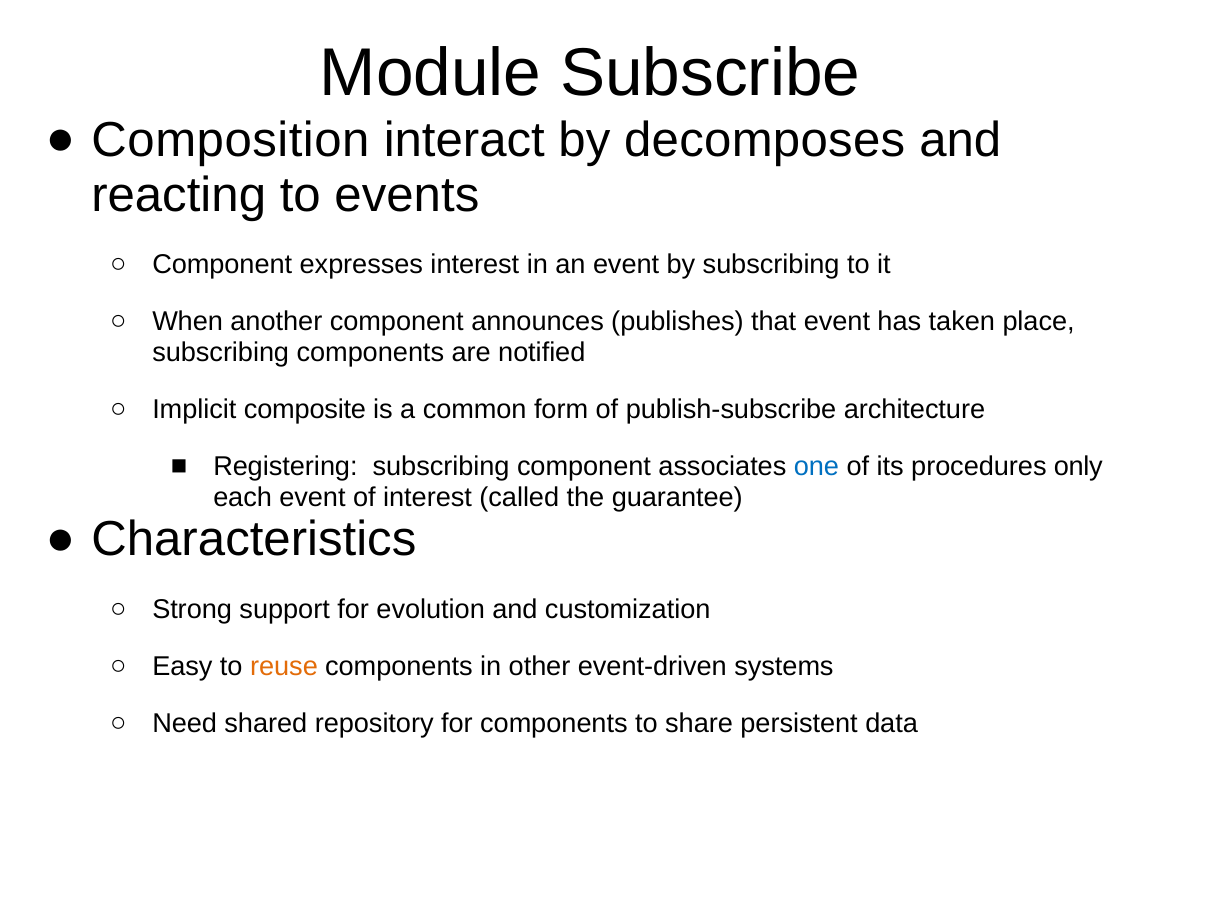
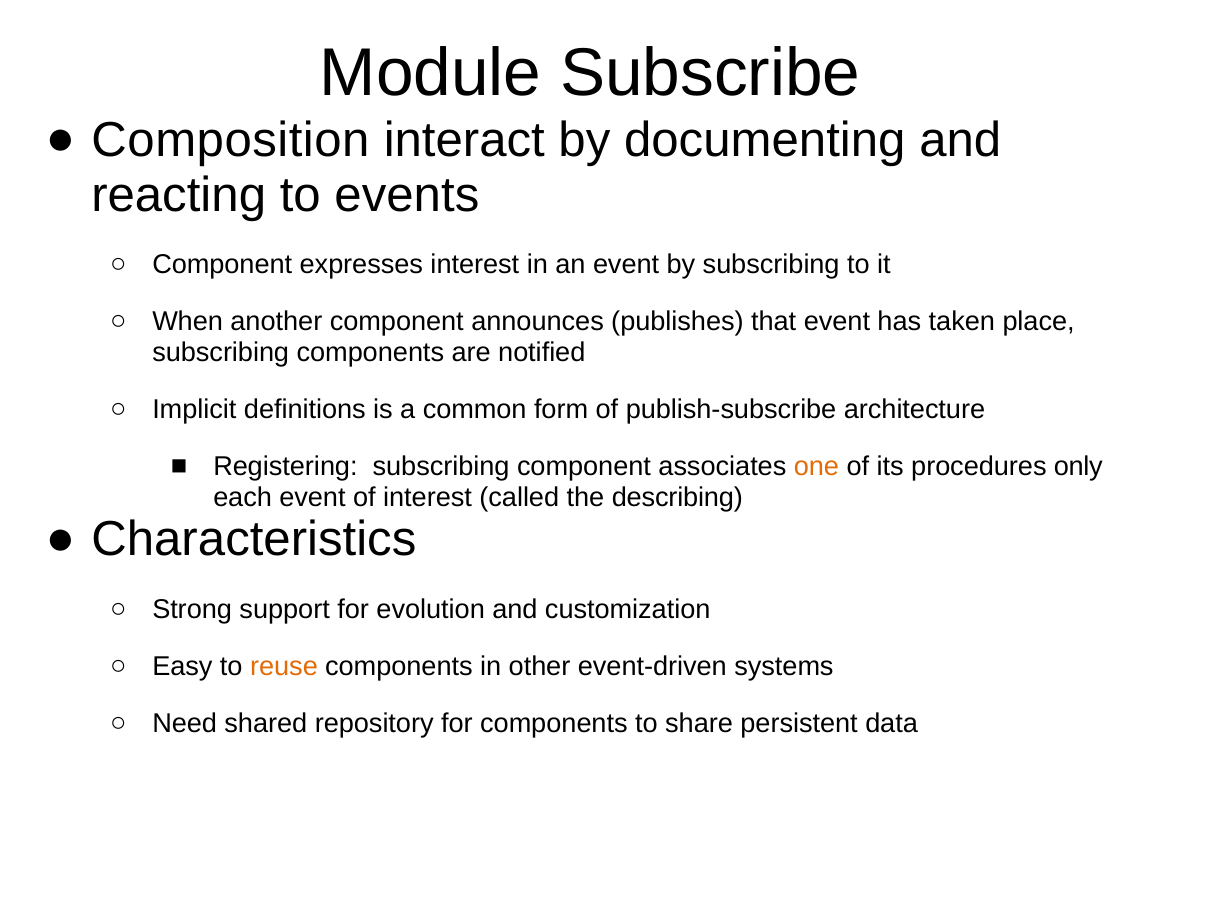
decomposes: decomposes -> documenting
composite: composite -> definitions
one colour: blue -> orange
guarantee: guarantee -> describing
